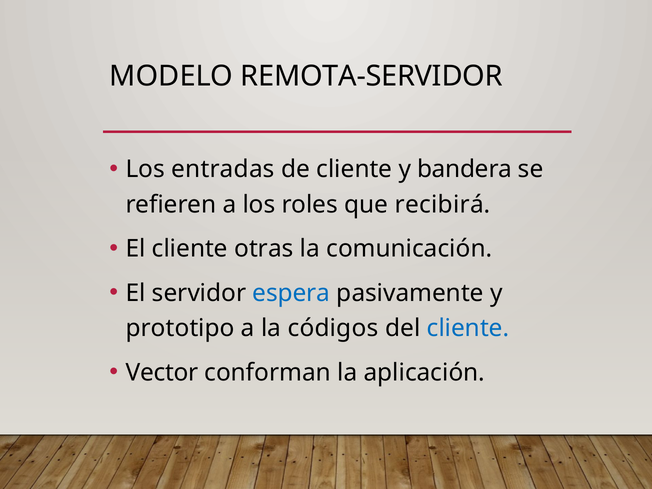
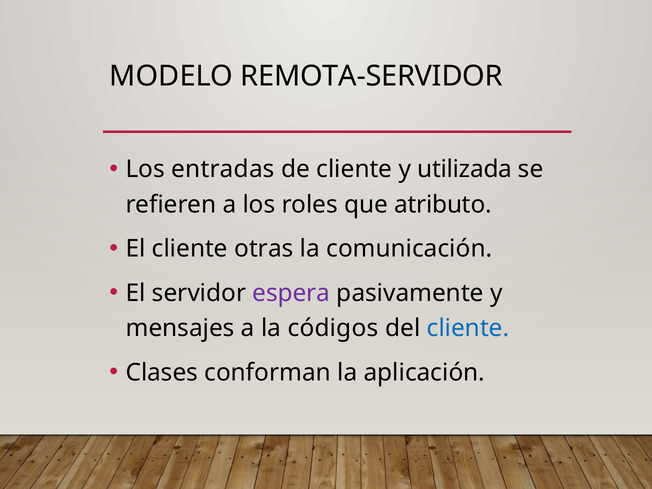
bandera: bandera -> utilizada
recibirá: recibirá -> atributo
espera colour: blue -> purple
prototipo: prototipo -> mensajes
Vector: Vector -> Clases
